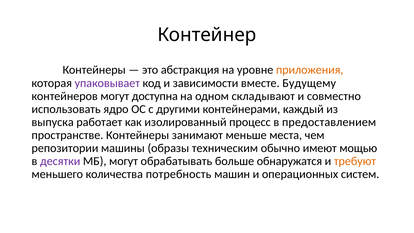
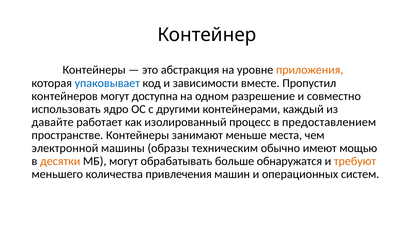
упаковывает colour: purple -> blue
Будущему: Будущему -> Пропустил
складывают: складывают -> разрешение
выпуска: выпуска -> давайте
репозитории: репозитории -> электронной
десятки colour: purple -> orange
потребность: потребность -> привлечения
